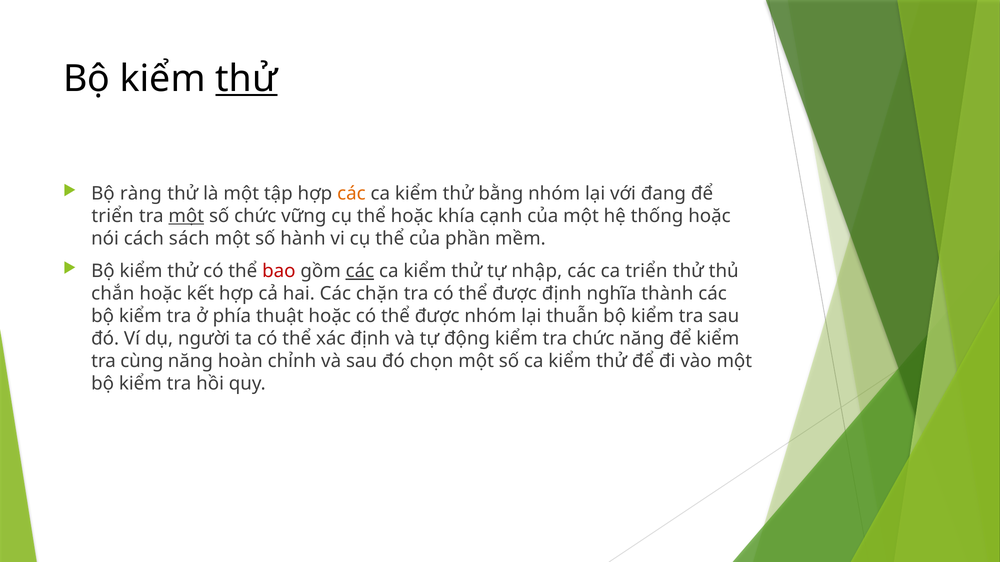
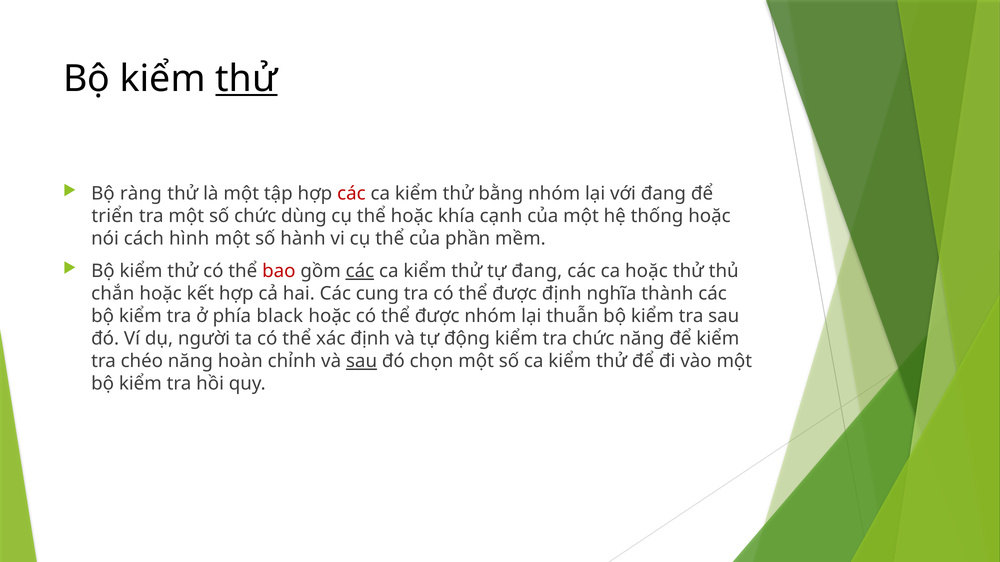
các at (351, 194) colour: orange -> red
một at (186, 216) underline: present -> none
vững: vững -> dùng
sách: sách -> hình
tự nhập: nhập -> đang
ca triển: triển -> hoặc
chặn: chặn -> cung
thuật: thuật -> black
cùng: cùng -> chéo
sau at (362, 361) underline: none -> present
